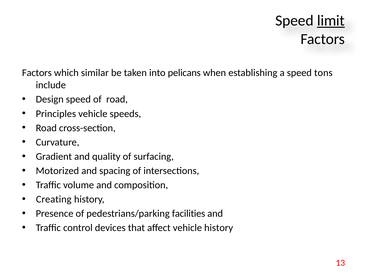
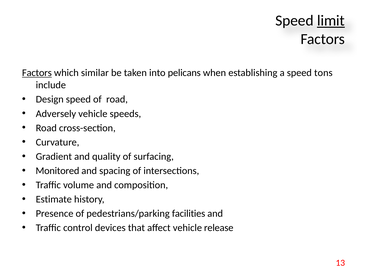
Factors at (37, 73) underline: none -> present
Principles: Principles -> Adversely
Motorized: Motorized -> Monitored
Creating: Creating -> Estimate
vehicle history: history -> release
